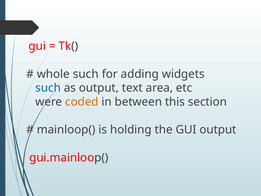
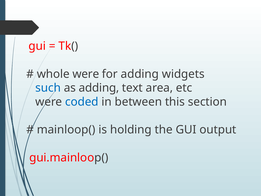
whole such: such -> were
as output: output -> adding
coded colour: orange -> blue
